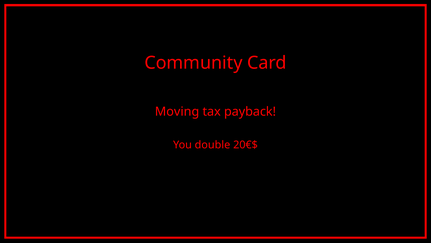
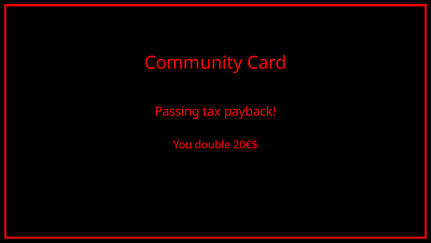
Moving: Moving -> Passing
